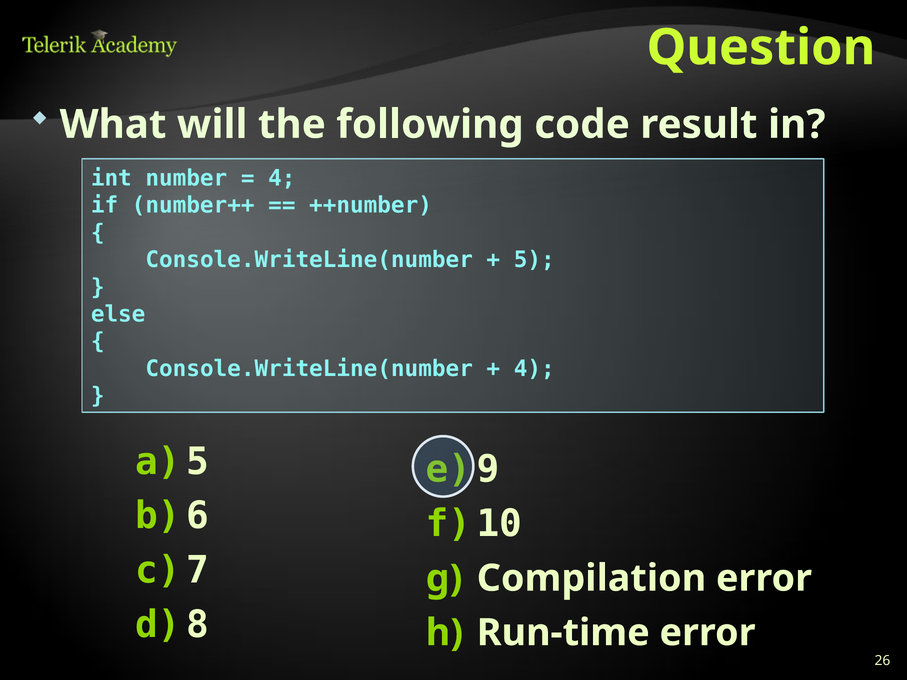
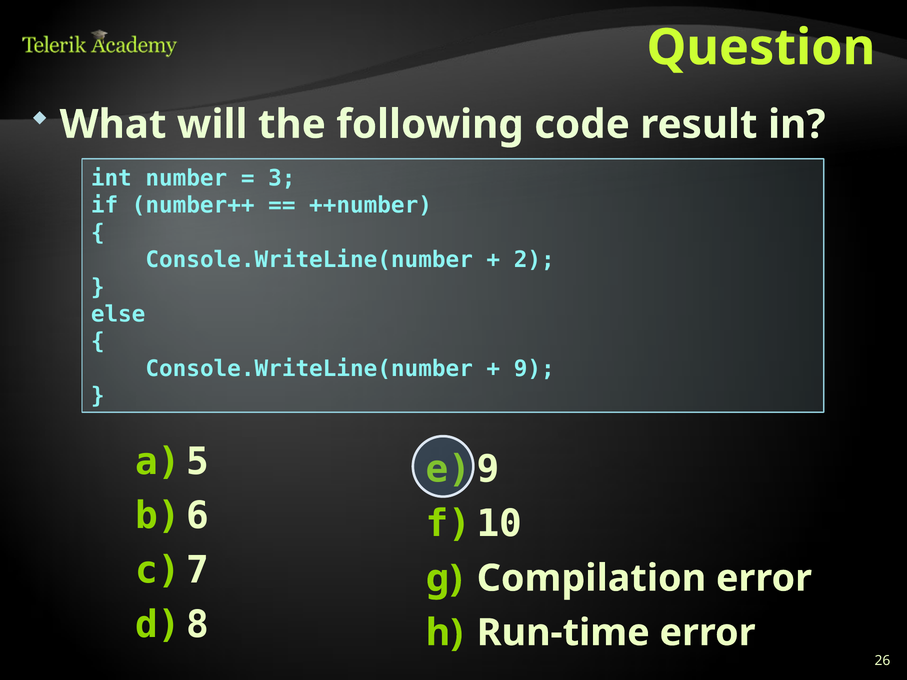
4 at (282, 178): 4 -> 3
5: 5 -> 2
4 at (534, 369): 4 -> 9
